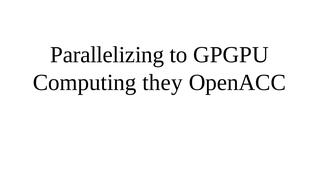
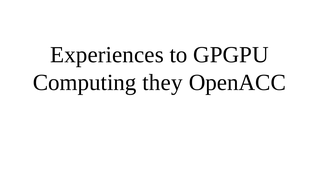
Parallelizing: Parallelizing -> Experiences
